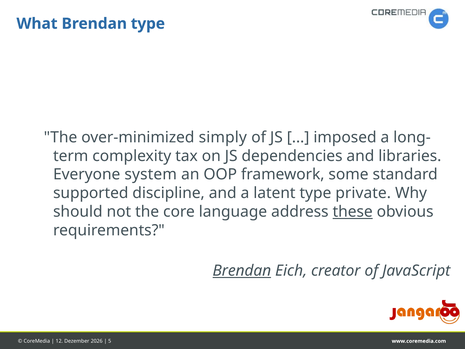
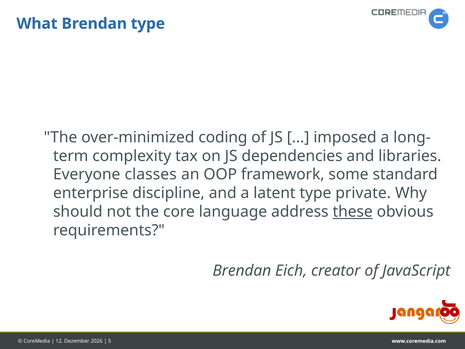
simply: simply -> coding
system: system -> classes
supported: supported -> enterprise
Brendan at (242, 271) underline: present -> none
